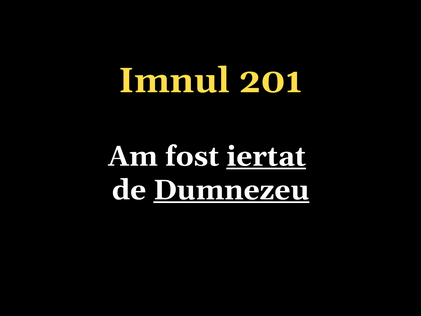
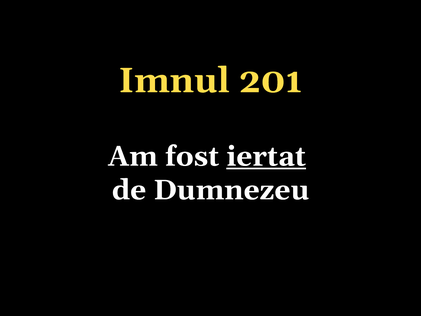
Dumnezeu underline: present -> none
